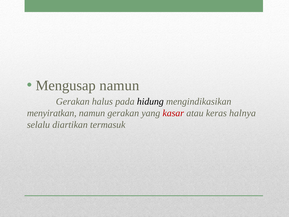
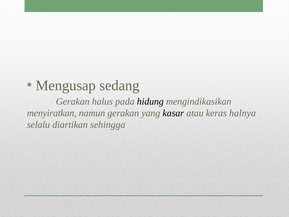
Mengusap namun: namun -> sedang
kasar colour: red -> black
termasuk: termasuk -> sehingga
